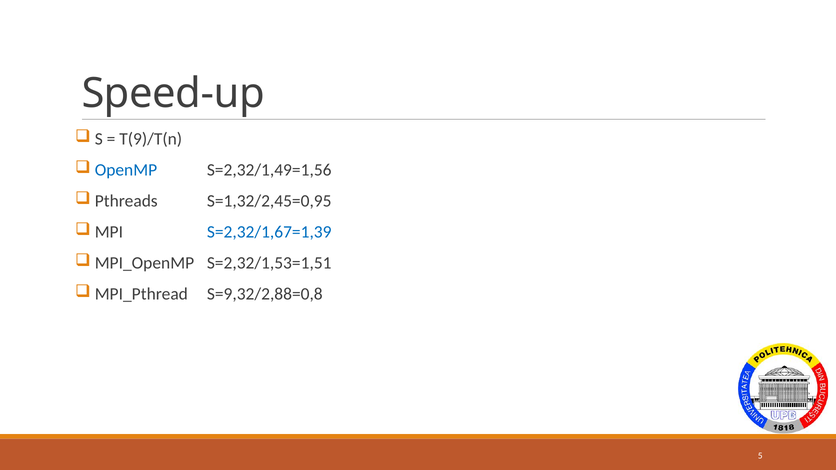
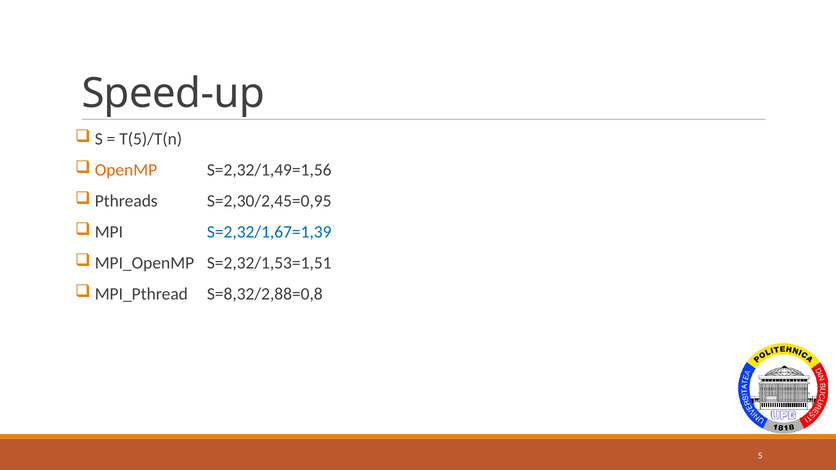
T(9)/T(n: T(9)/T(n -> T(5)/T(n
OpenMP colour: blue -> orange
S=1,32/2,45=0,95: S=1,32/2,45=0,95 -> S=2,30/2,45=0,95
S=9,32/2,88=0,8: S=9,32/2,88=0,8 -> S=8,32/2,88=0,8
